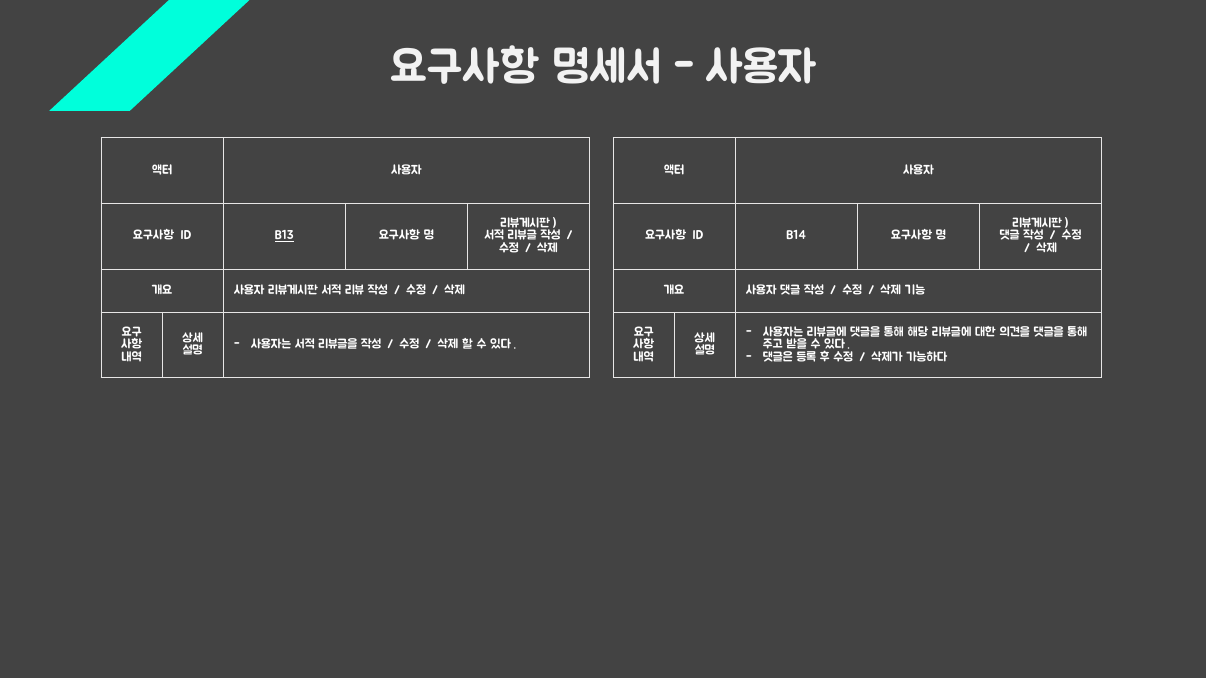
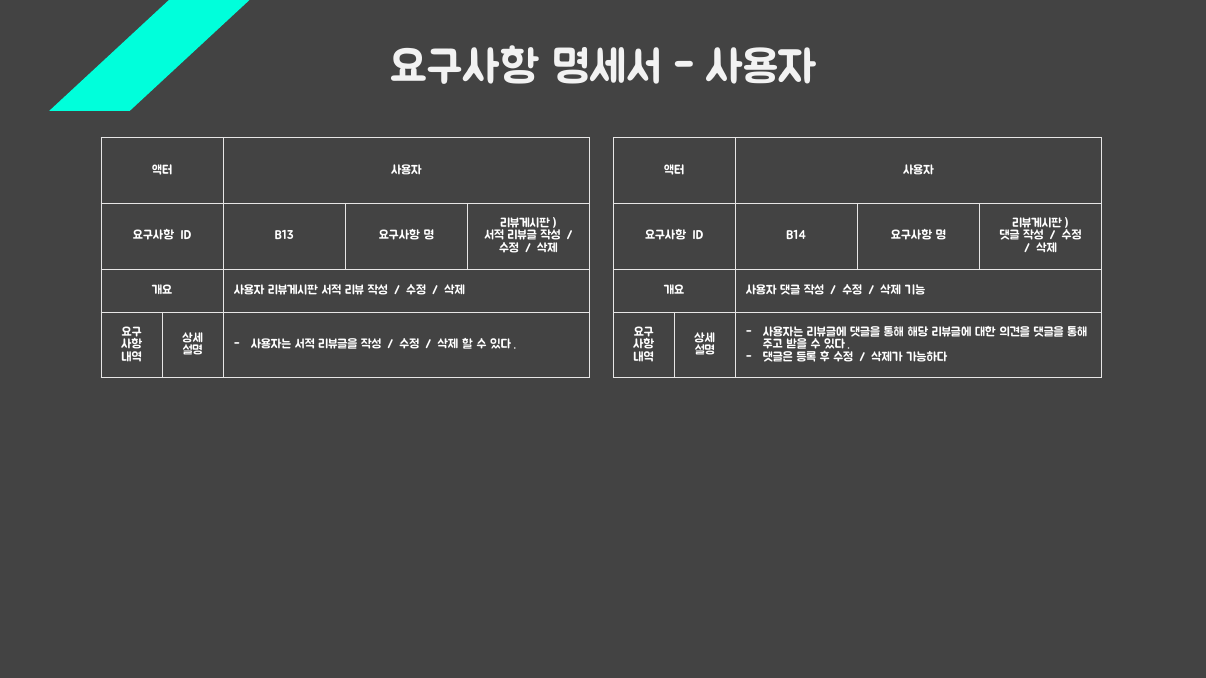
B13 underline: present -> none
